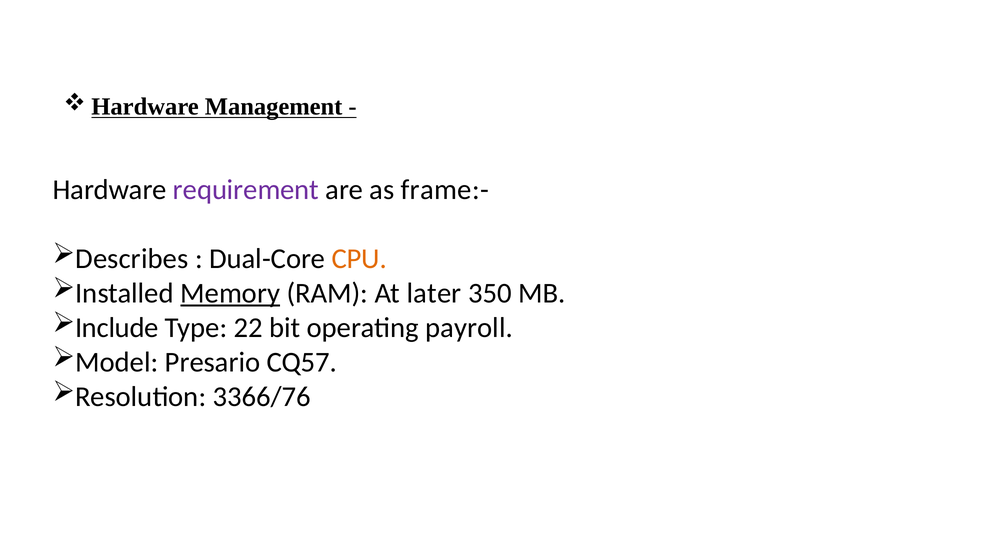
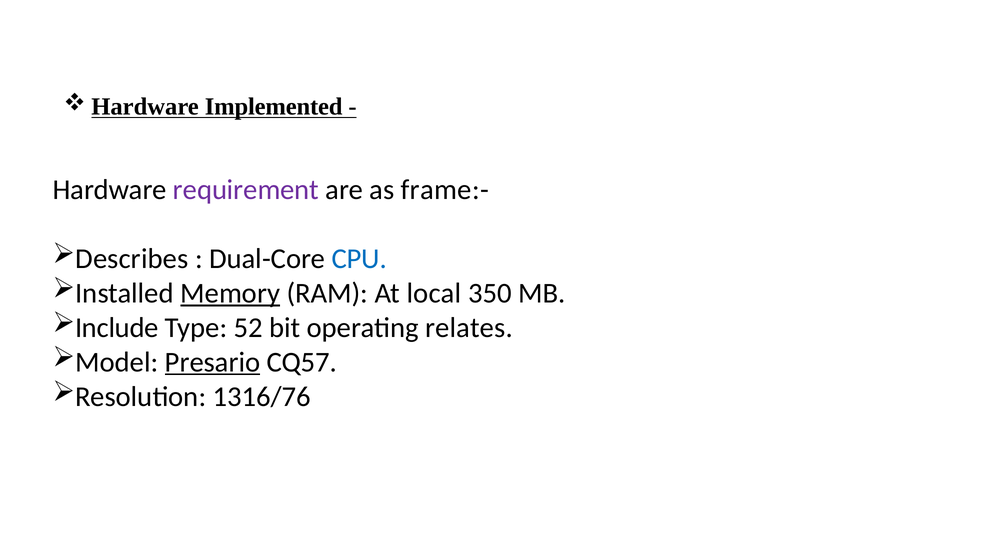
Management: Management -> Implemented
CPU colour: orange -> blue
later: later -> local
22: 22 -> 52
payroll: payroll -> relates
Presario underline: none -> present
3366/76: 3366/76 -> 1316/76
